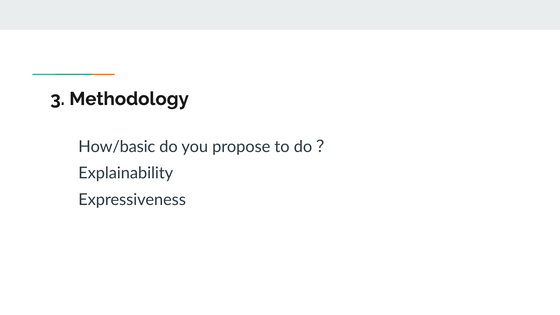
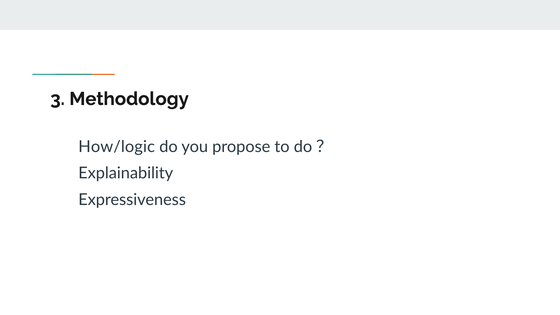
How/basic: How/basic -> How/logic
